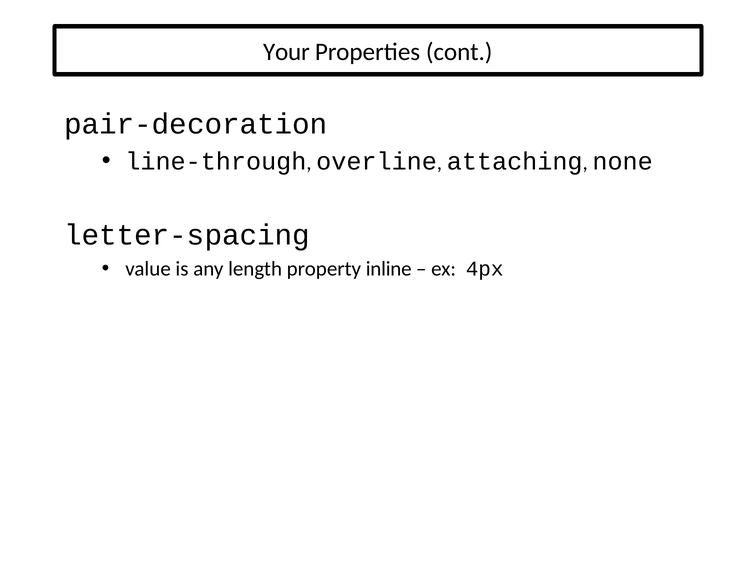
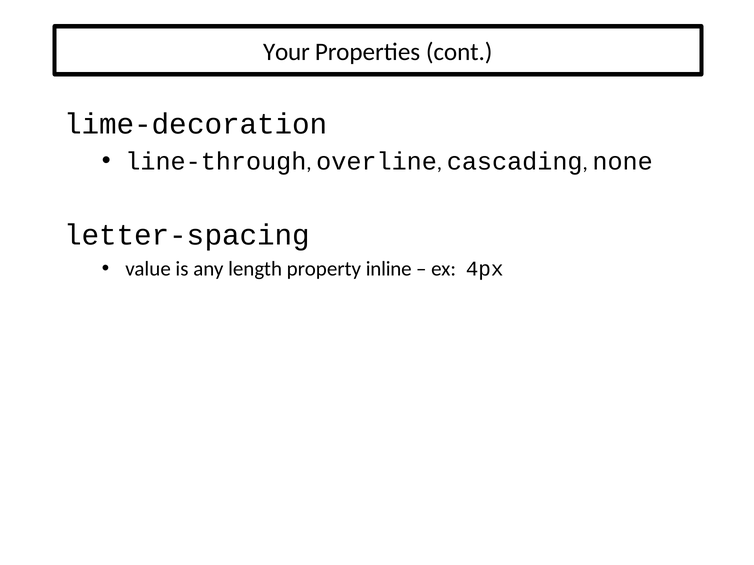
pair-decoration: pair-decoration -> lime-decoration
attaching: attaching -> cascading
